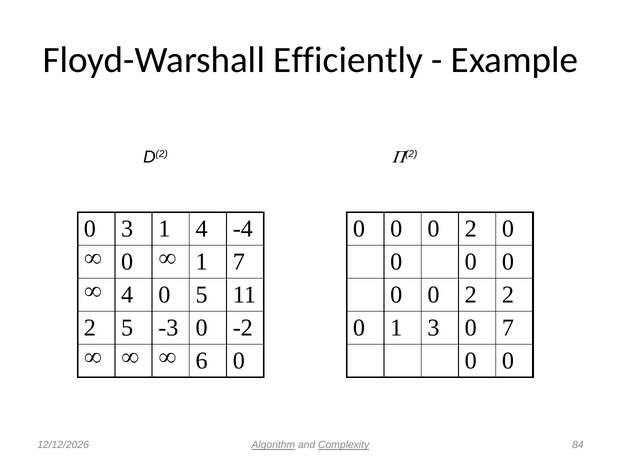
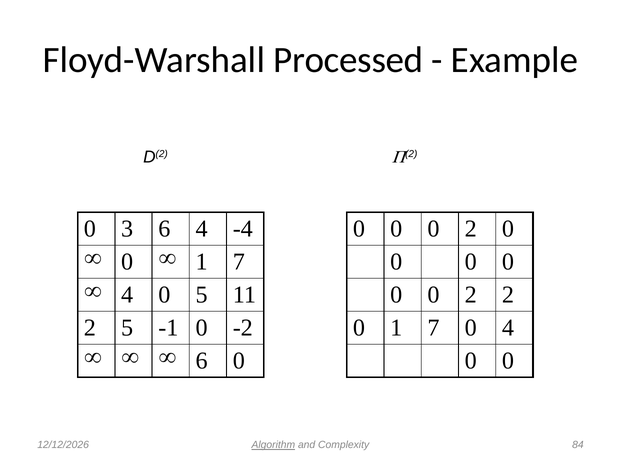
Efficiently: Efficiently -> Processed
3 1: 1 -> 6
-3: -3 -> -1
0 1 3: 3 -> 7
0 7: 7 -> 4
Complexity underline: present -> none
